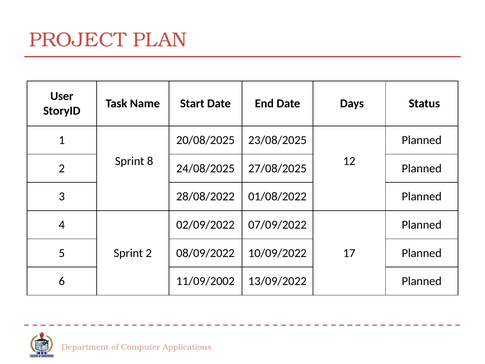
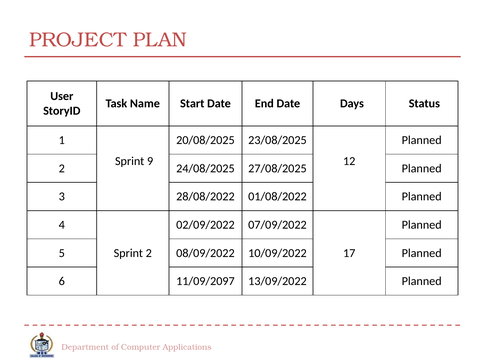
8: 8 -> 9
11/09/2002: 11/09/2002 -> 11/09/2097
